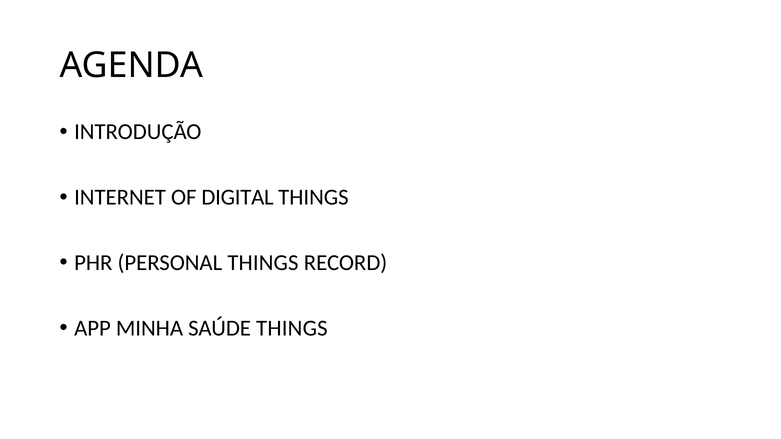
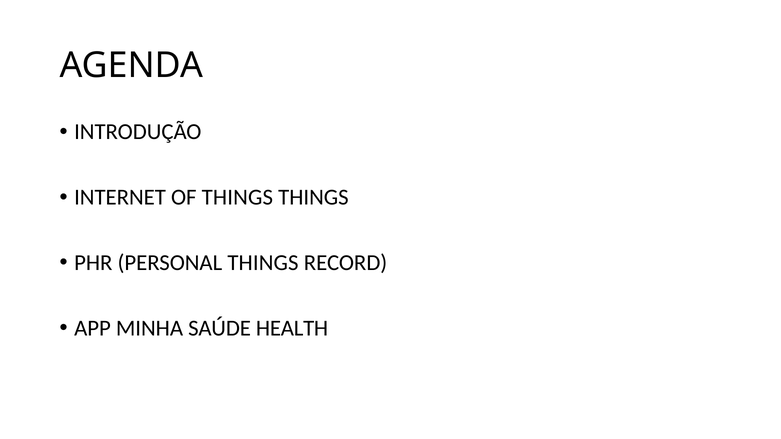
OF DIGITAL: DIGITAL -> THINGS
SAÚDE THINGS: THINGS -> HEALTH
